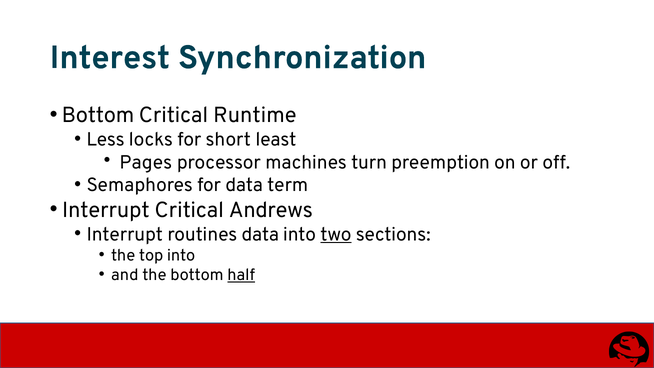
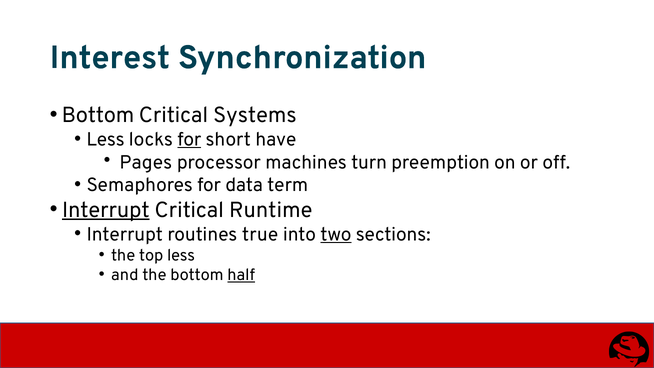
Runtime: Runtime -> Systems
for at (189, 139) underline: none -> present
least: least -> have
Interrupt at (106, 210) underline: none -> present
Andrews: Andrews -> Runtime
routines data: data -> true
top into: into -> less
